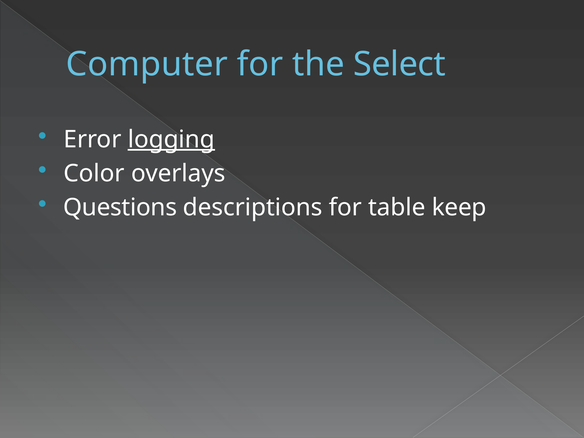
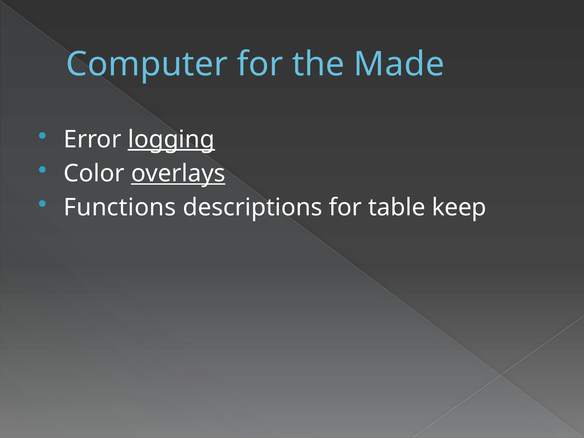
Select: Select -> Made
overlays underline: none -> present
Questions: Questions -> Functions
